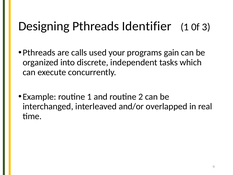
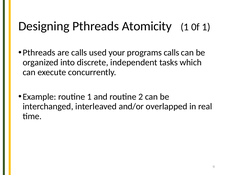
Identifier: Identifier -> Atomicity
0f 3: 3 -> 1
programs gain: gain -> calls
